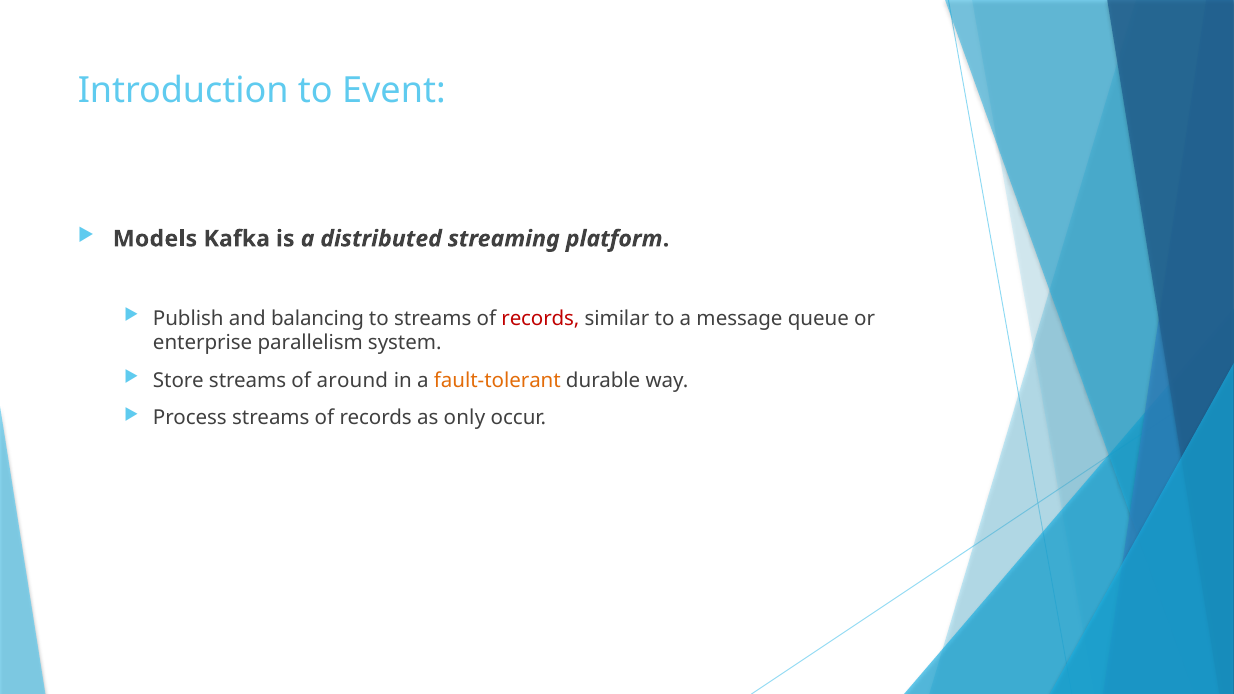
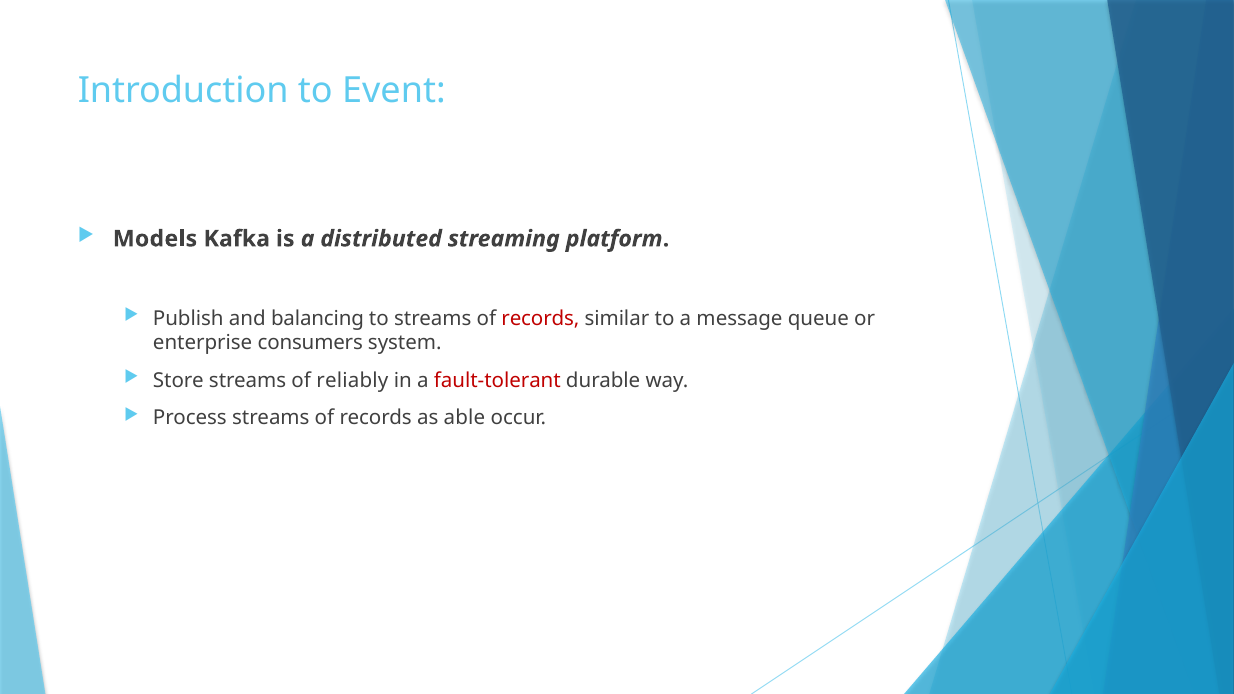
parallelism: parallelism -> consumers
around: around -> reliably
fault-tolerant colour: orange -> red
only: only -> able
